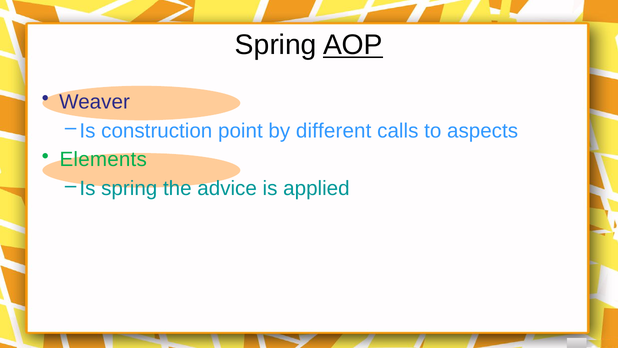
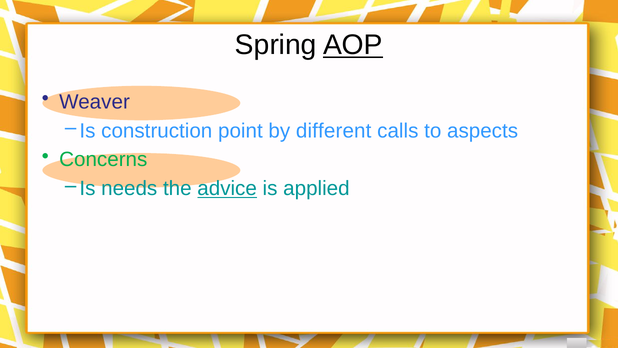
Elements: Elements -> Concerns
Is spring: spring -> needs
advice underline: none -> present
